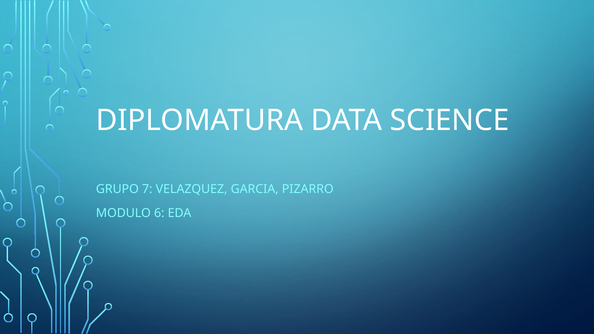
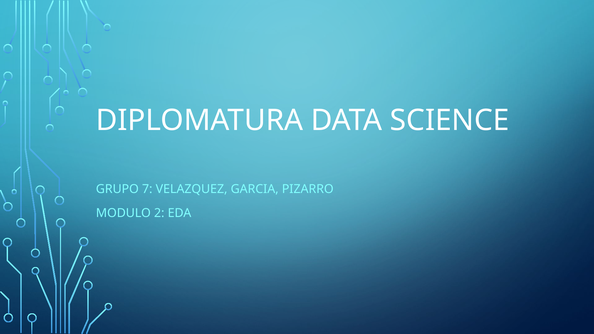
6: 6 -> 2
